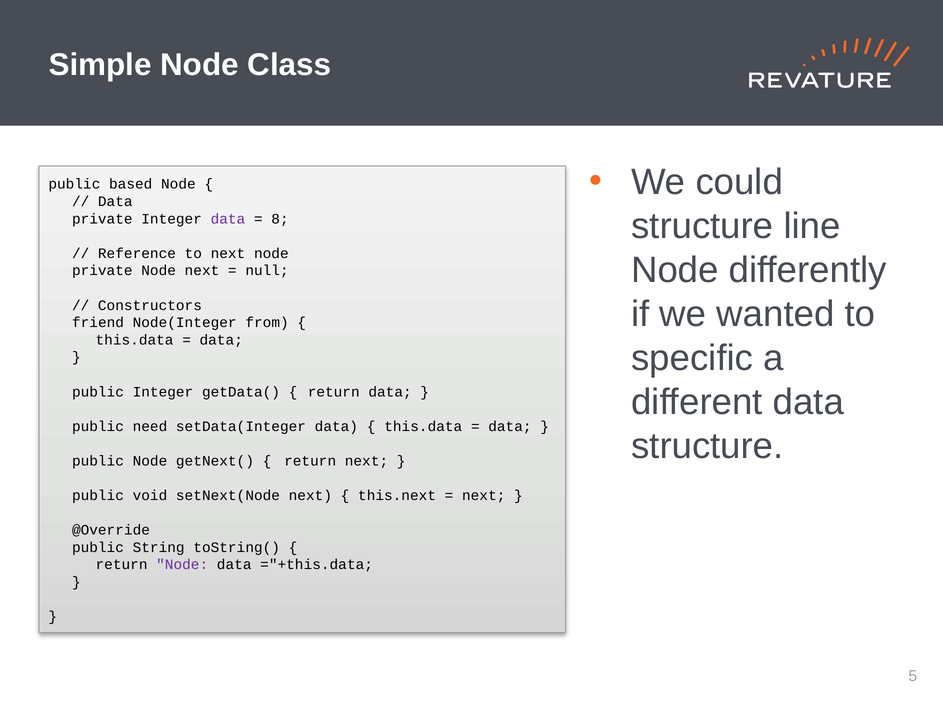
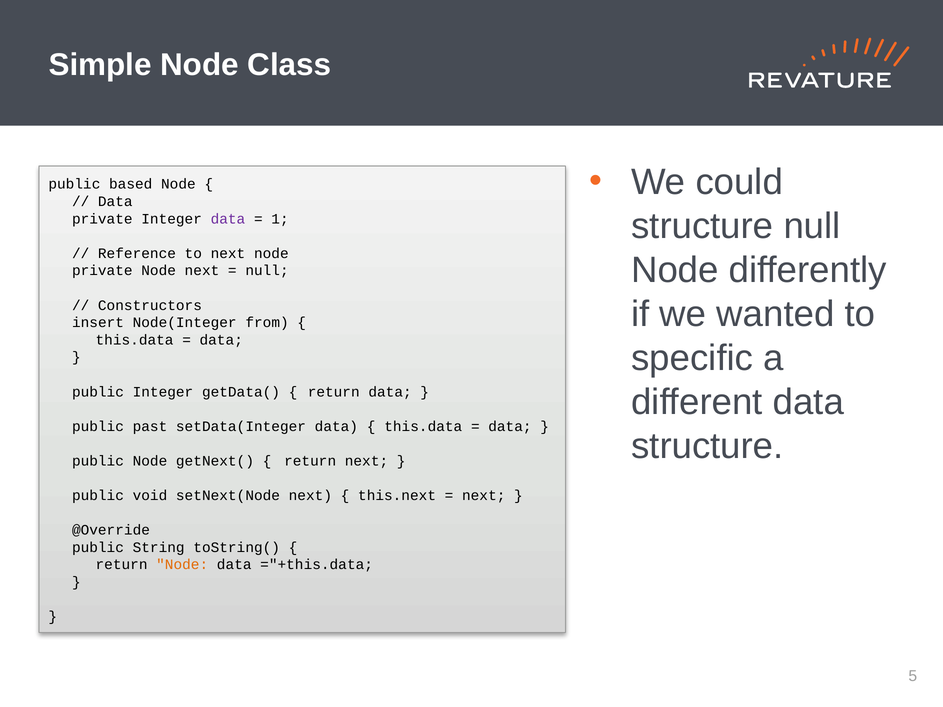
structure line: line -> null
8: 8 -> 1
friend: friend -> insert
need: need -> past
Node at (182, 565) colour: purple -> orange
